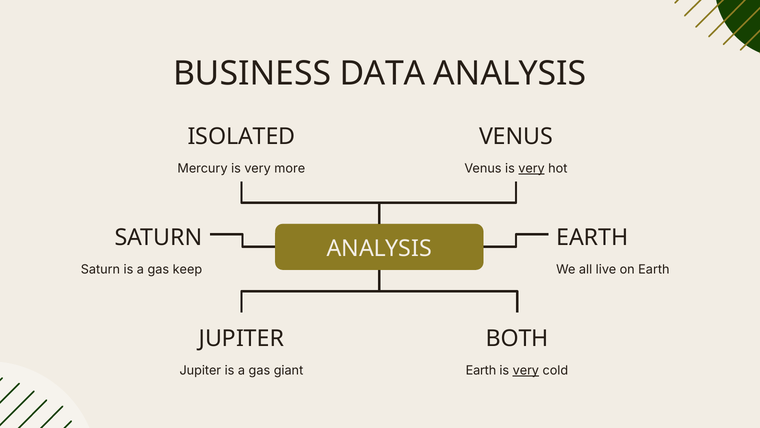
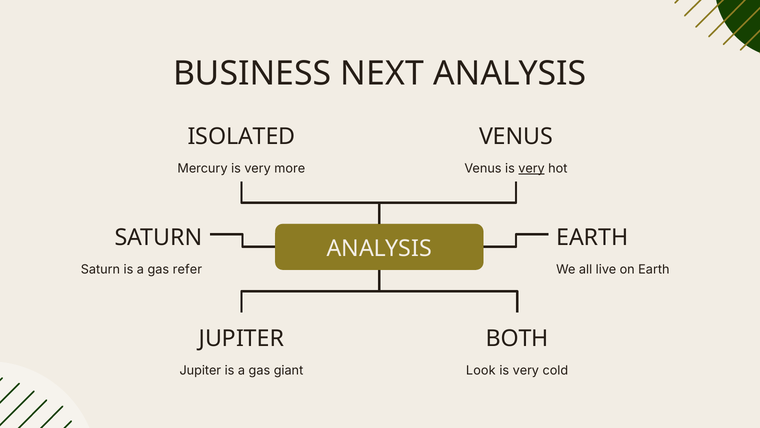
DATA: DATA -> NEXT
keep: keep -> refer
giant Earth: Earth -> Look
very at (526, 370) underline: present -> none
